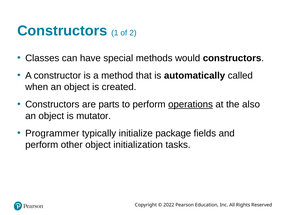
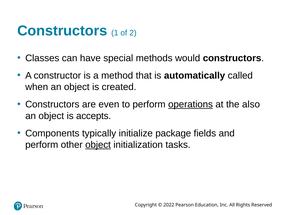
parts: parts -> even
mutator: mutator -> accepts
Programmer: Programmer -> Components
object at (98, 145) underline: none -> present
